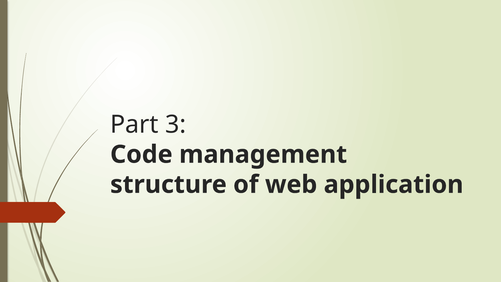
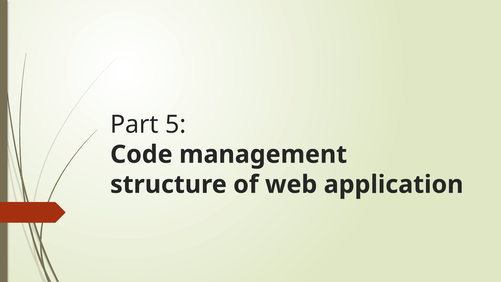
3: 3 -> 5
